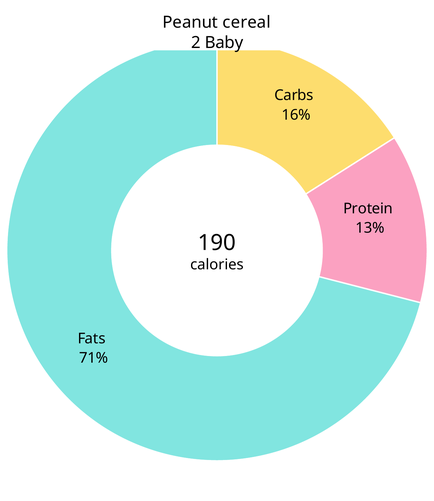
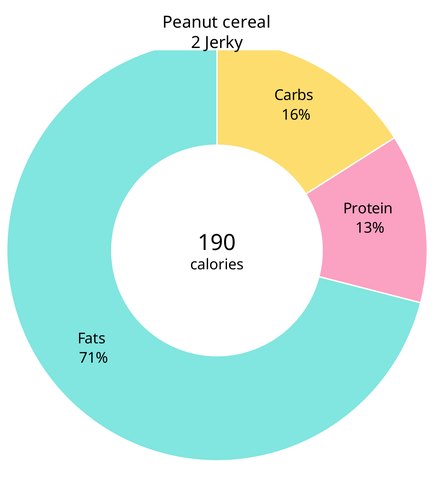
Baby: Baby -> Jerky
